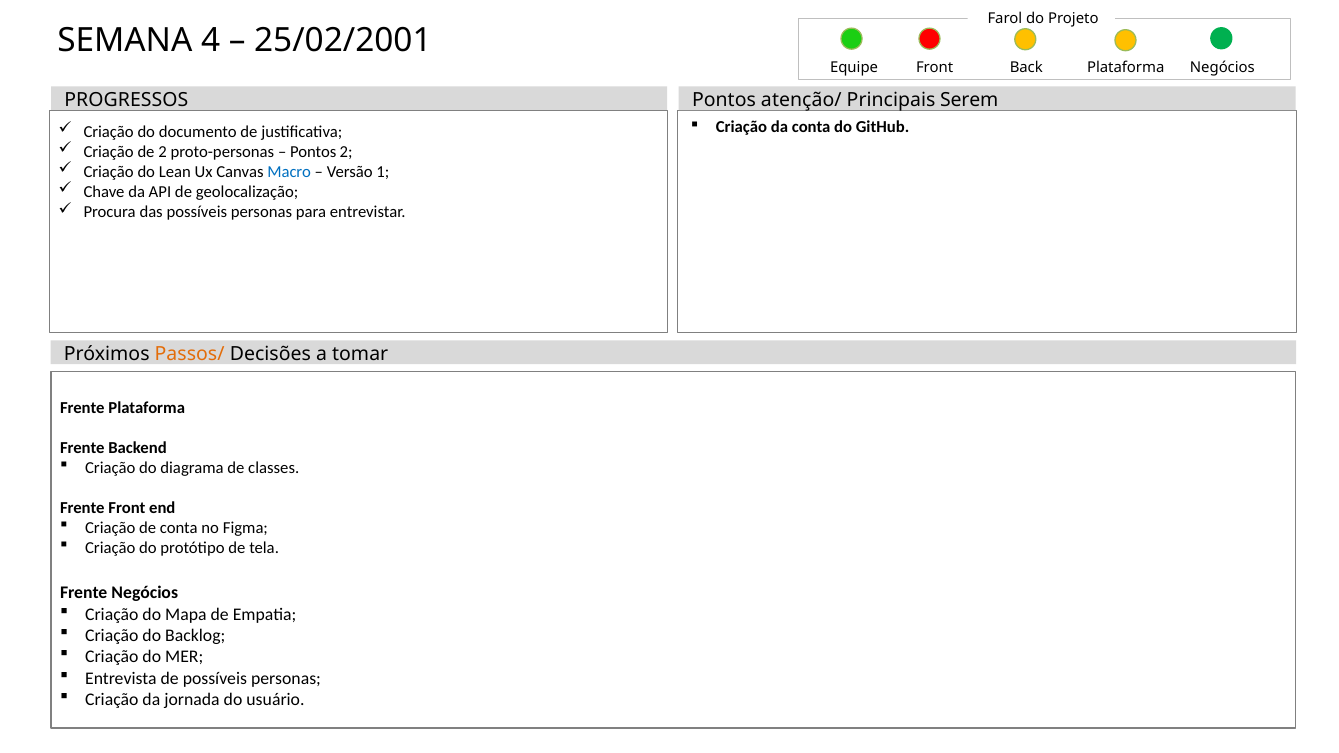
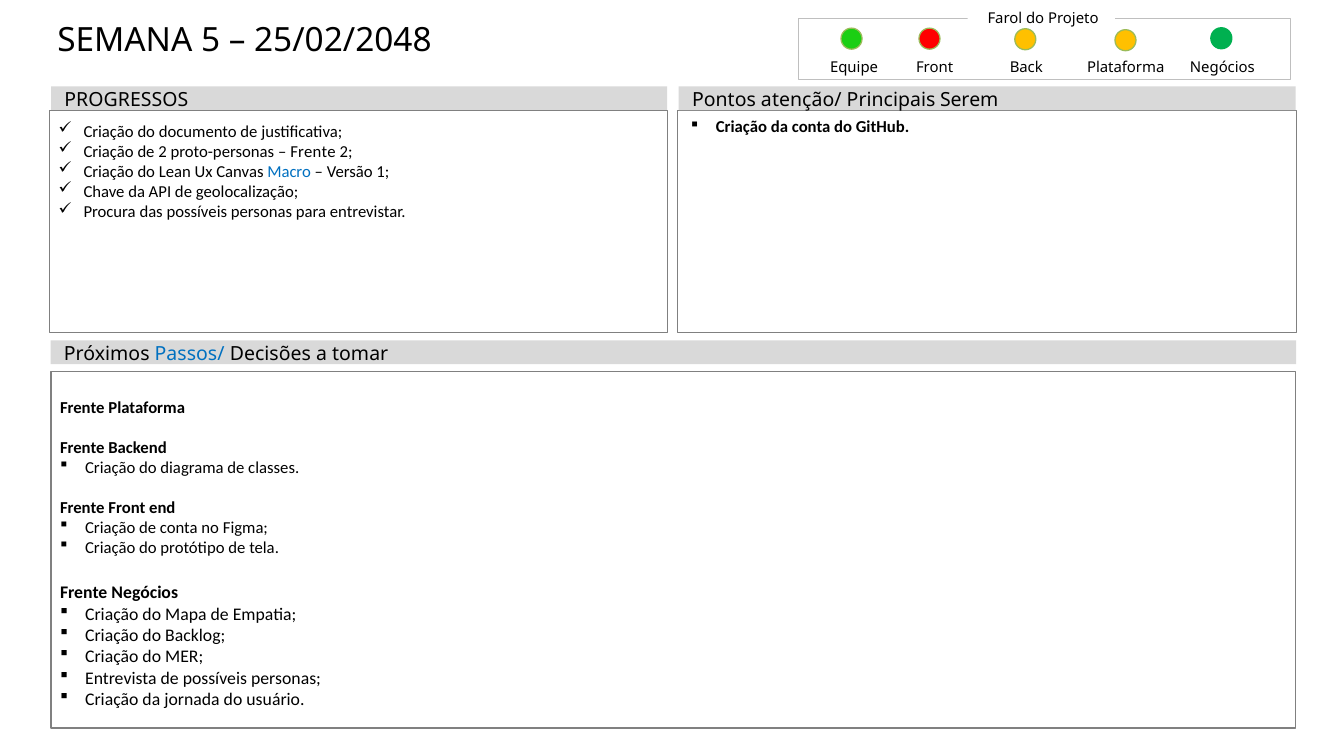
4: 4 -> 5
25/02/2001: 25/02/2001 -> 25/02/2048
Pontos at (313, 152): Pontos -> Frente
Passos/ colour: orange -> blue
